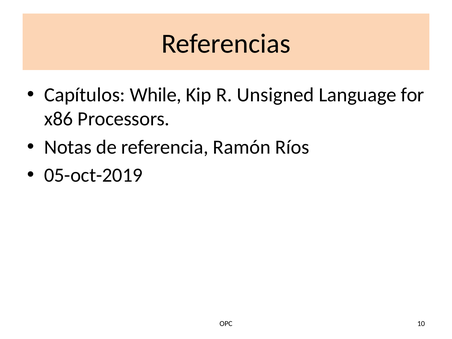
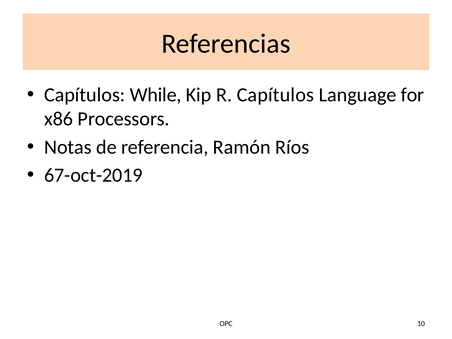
R Unsigned: Unsigned -> Capítulos
05-oct-2019: 05-oct-2019 -> 67-oct-2019
